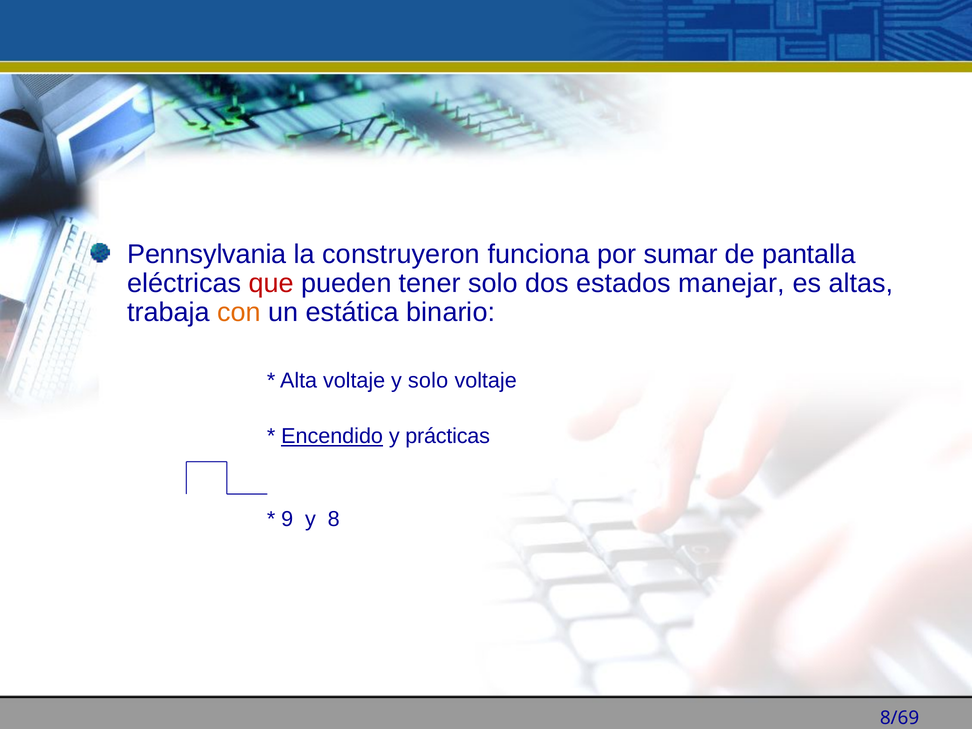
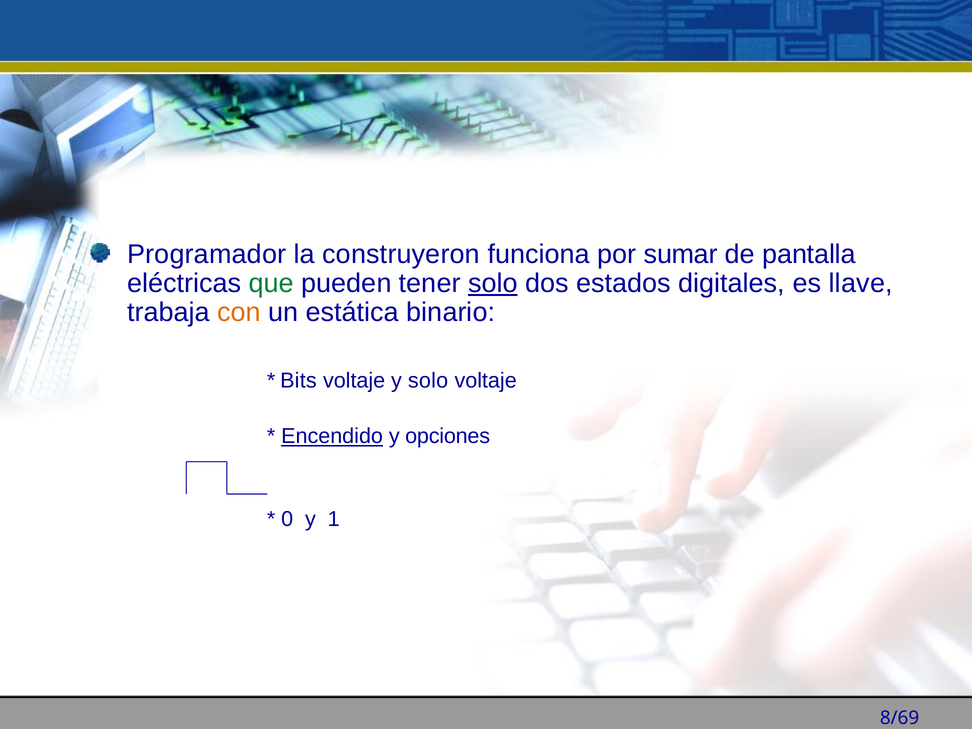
Pennsylvania: Pennsylvania -> Programador
que colour: red -> green
solo at (493, 283) underline: none -> present
manejar: manejar -> digitales
altas: altas -> llave
Alta: Alta -> Bits
prácticas: prácticas -> opciones
9: 9 -> 0
8: 8 -> 1
